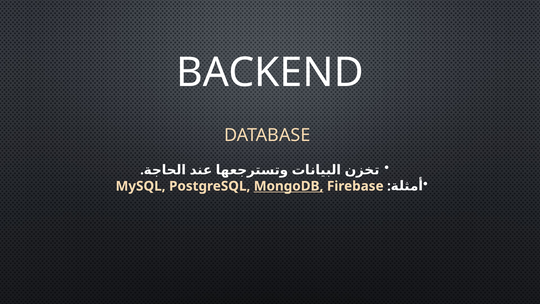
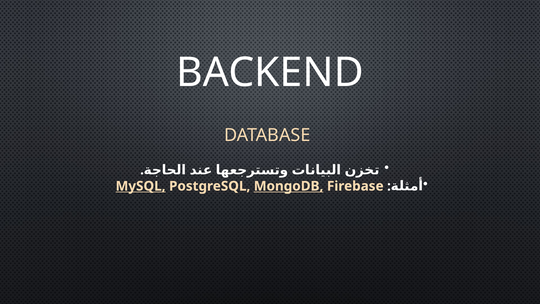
MySQL underline: none -> present
